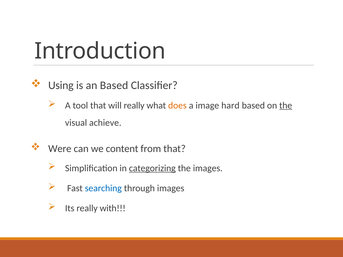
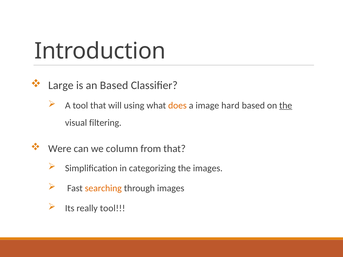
Using: Using -> Large
will really: really -> using
achieve: achieve -> filtering
content: content -> column
categorizing underline: present -> none
searching colour: blue -> orange
really with: with -> tool
